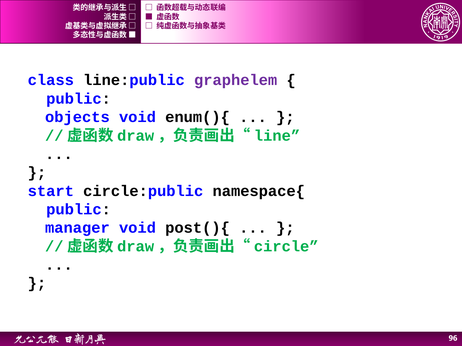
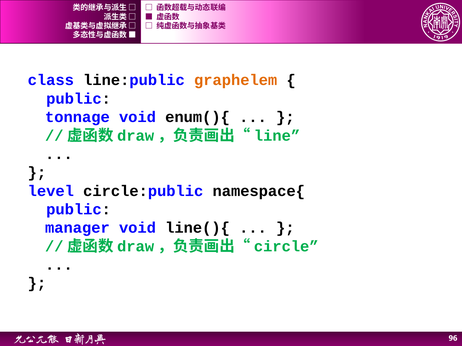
graphelem colour: purple -> orange
objects: objects -> tonnage
start: start -> level
post(){: post(){ -> line(){
